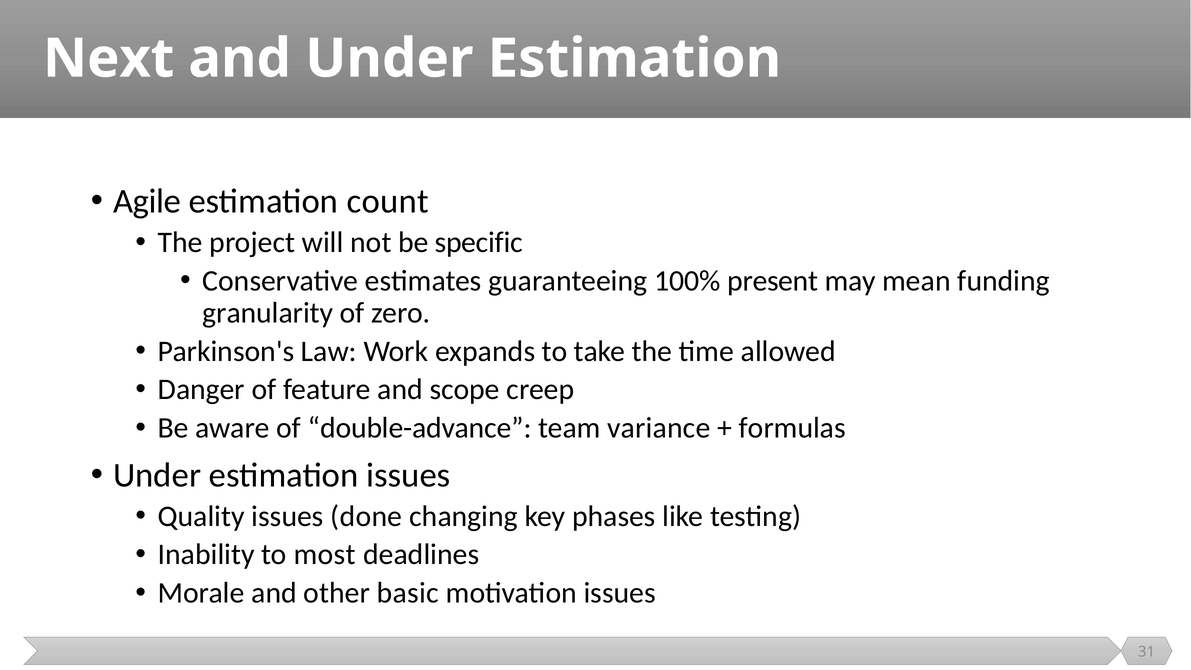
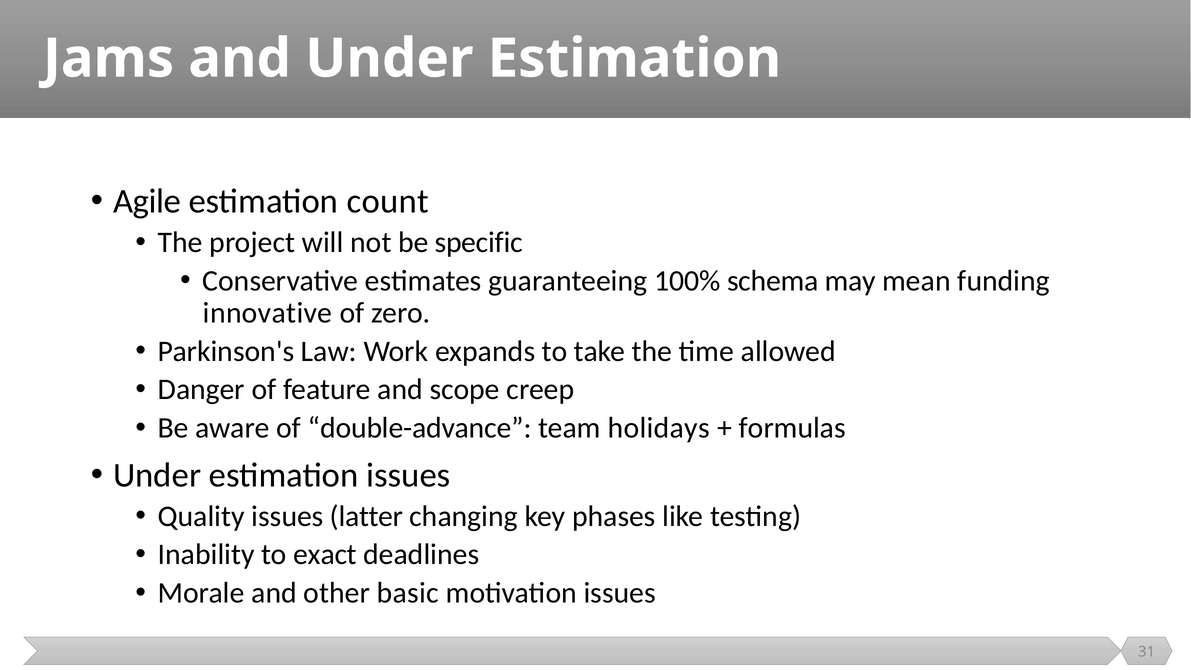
Next: Next -> Jams
present: present -> schema
granularity: granularity -> innovative
variance: variance -> holidays
done: done -> latter
most: most -> exact
